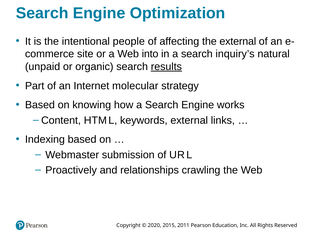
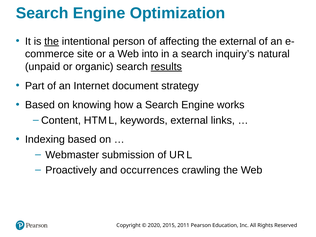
the at (52, 41) underline: none -> present
people: people -> person
molecular: molecular -> document
relationships: relationships -> occurrences
